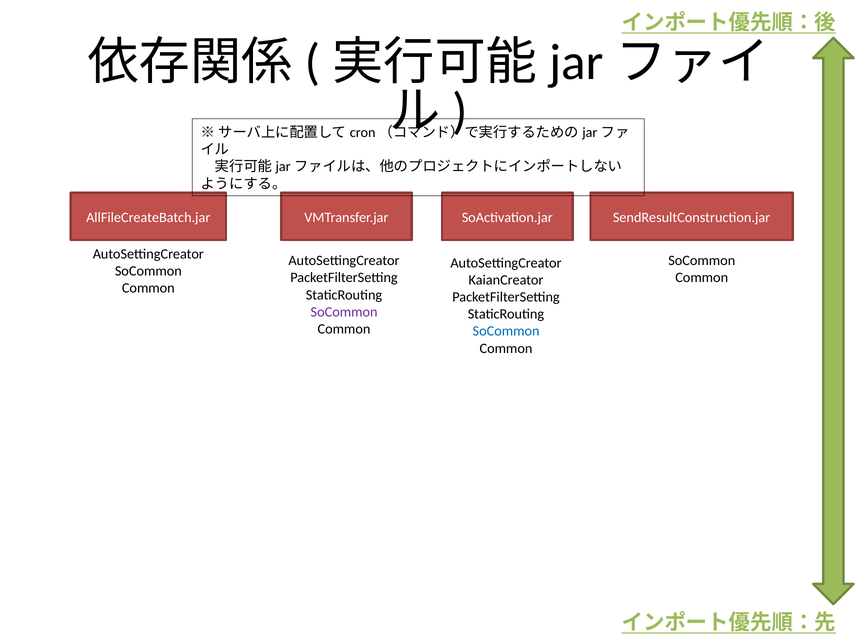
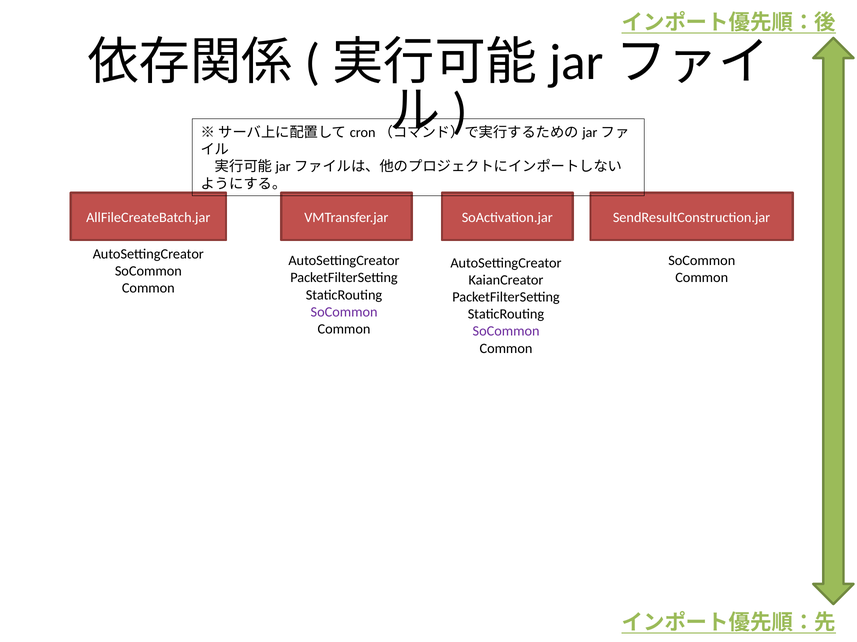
SoCommon at (506, 332) colour: blue -> purple
